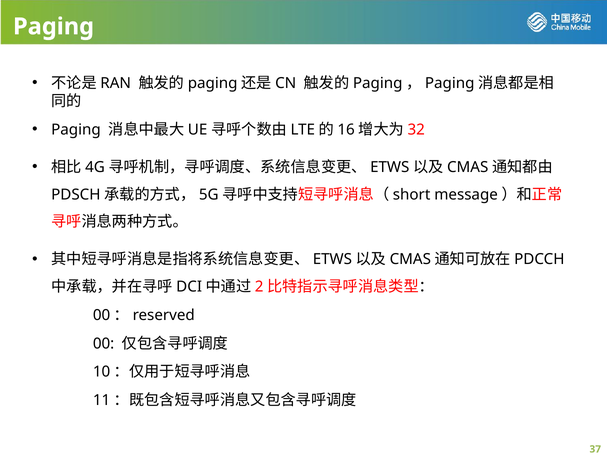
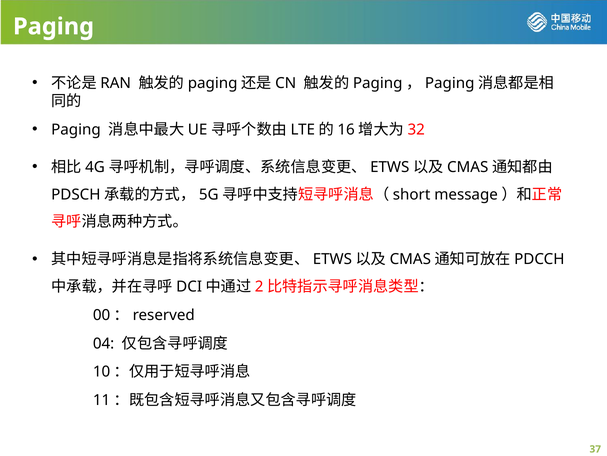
00: 00 -> 04
